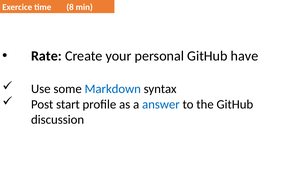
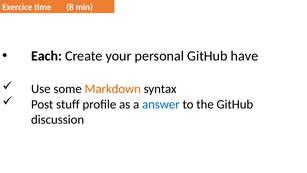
Rate: Rate -> Each
Markdown colour: blue -> orange
start: start -> stuff
